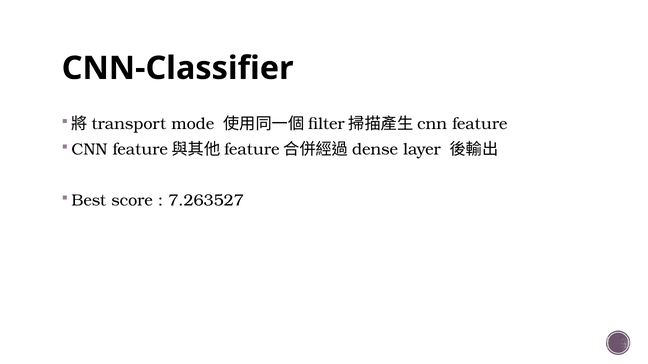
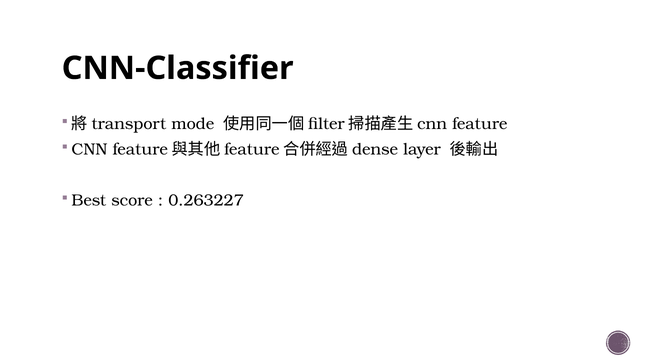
7.263527: 7.263527 -> 0.263227
